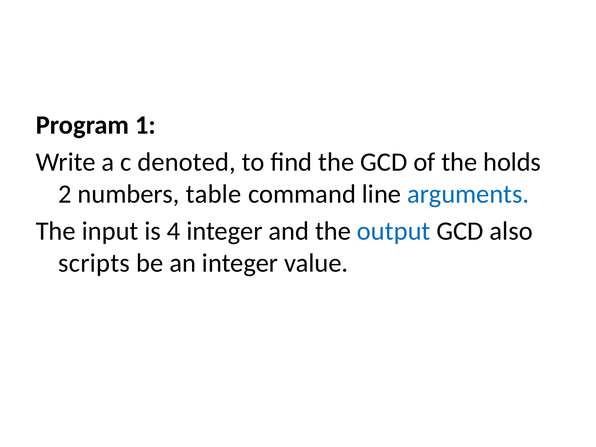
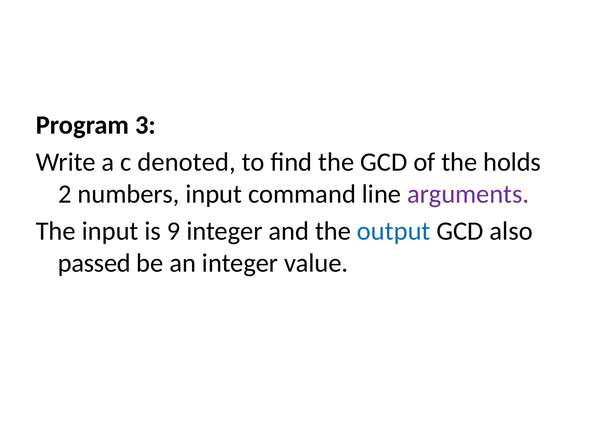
1: 1 -> 3
numbers table: table -> input
arguments colour: blue -> purple
4: 4 -> 9
scripts: scripts -> passed
